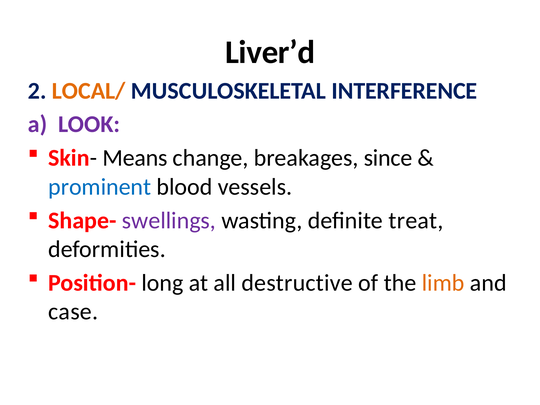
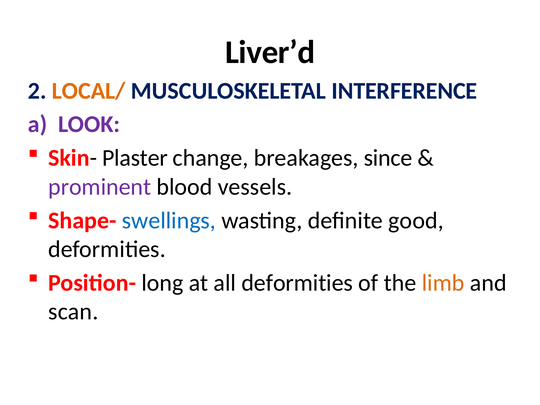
Means: Means -> Plaster
prominent colour: blue -> purple
swellings colour: purple -> blue
treat: treat -> good
all destructive: destructive -> deformities
case: case -> scan
